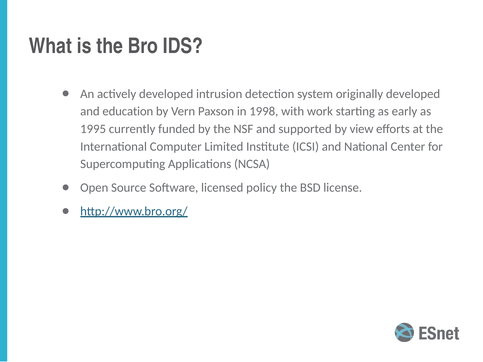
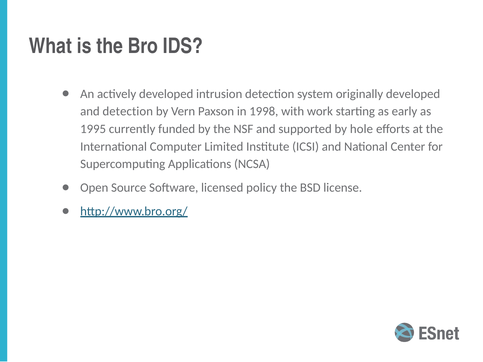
and education: education -> detection
view: view -> hole
